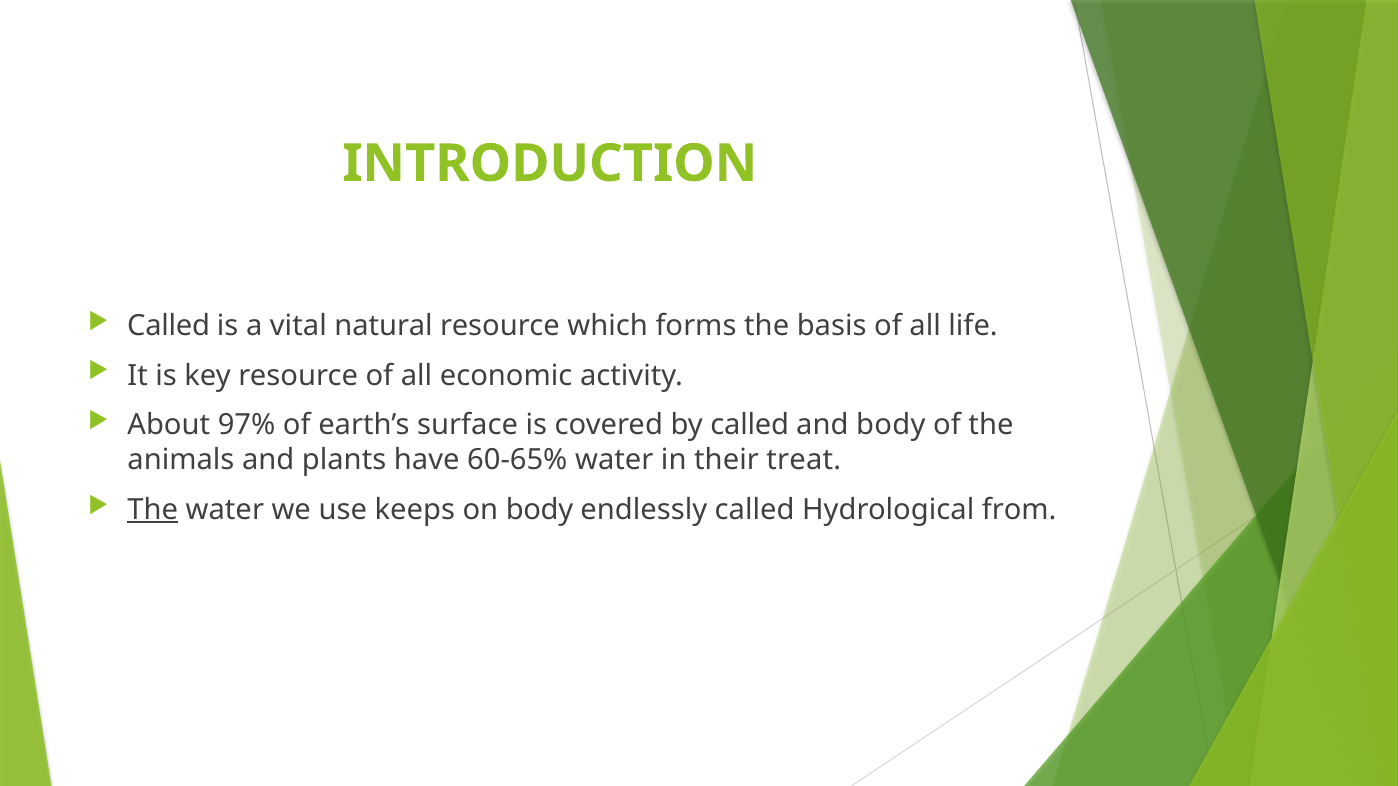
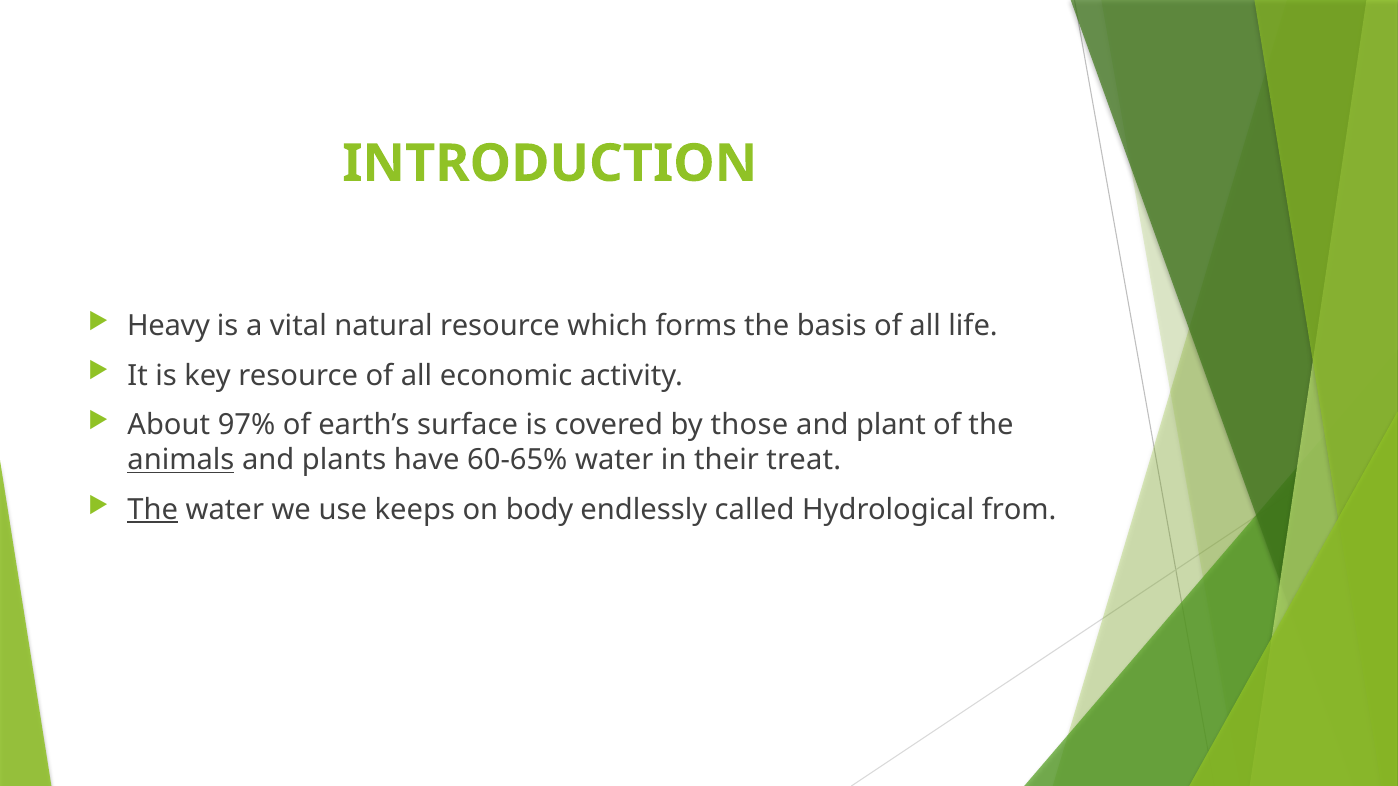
Called at (169, 326): Called -> Heavy
by called: called -> those
and body: body -> plant
animals underline: none -> present
